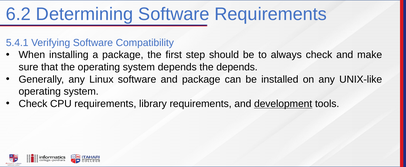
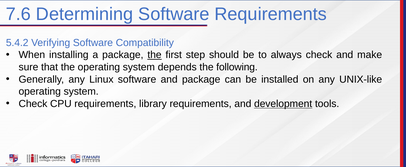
6.2: 6.2 -> 7.6
5.4.1: 5.4.1 -> 5.4.2
the at (154, 55) underline: none -> present
the depends: depends -> following
